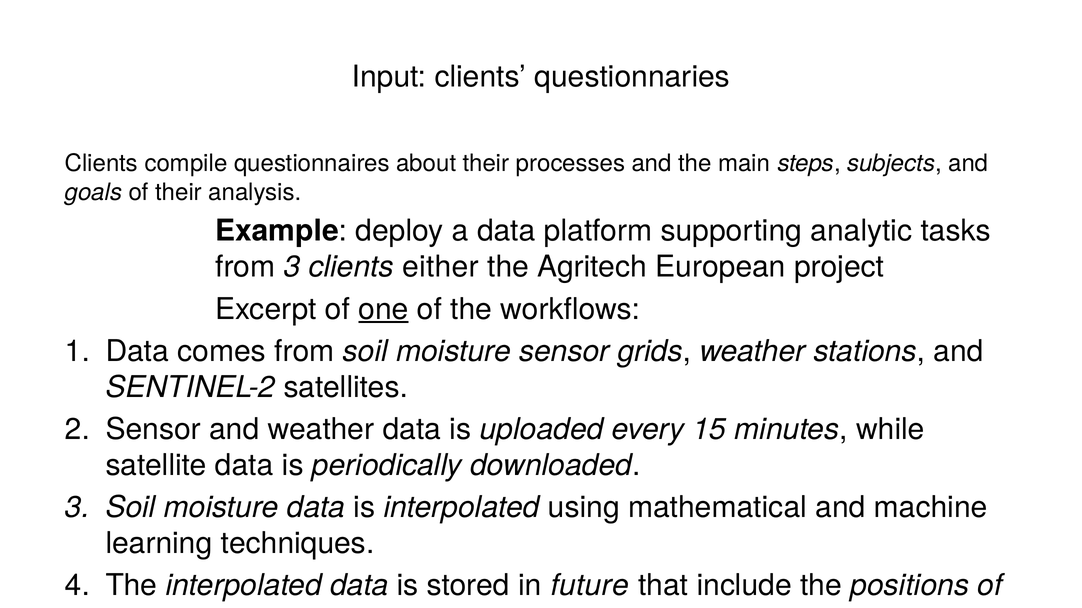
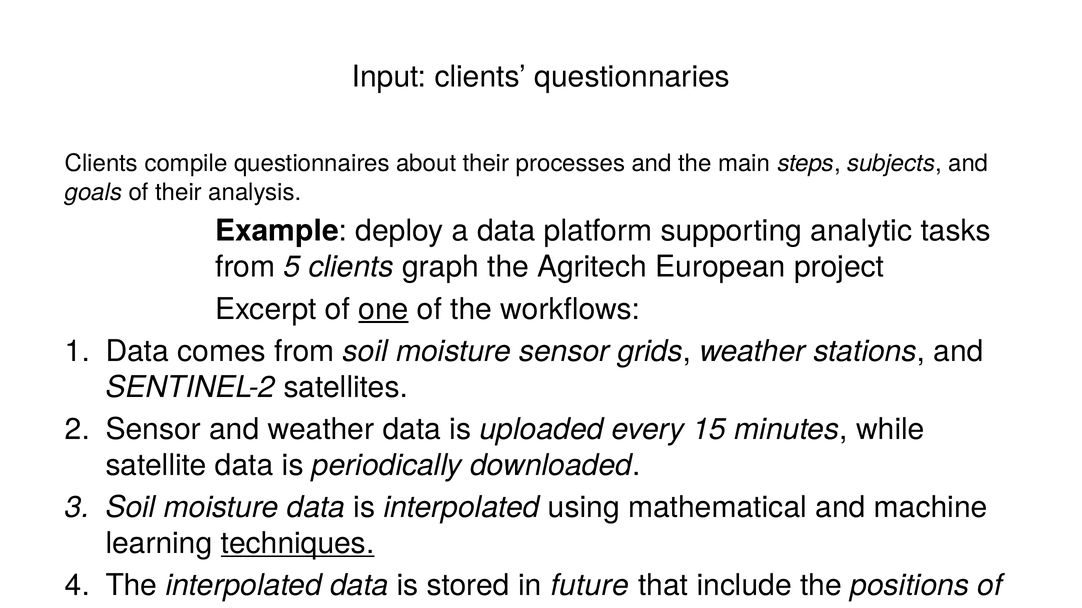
from 3: 3 -> 5
either: either -> graph
techniques underline: none -> present
